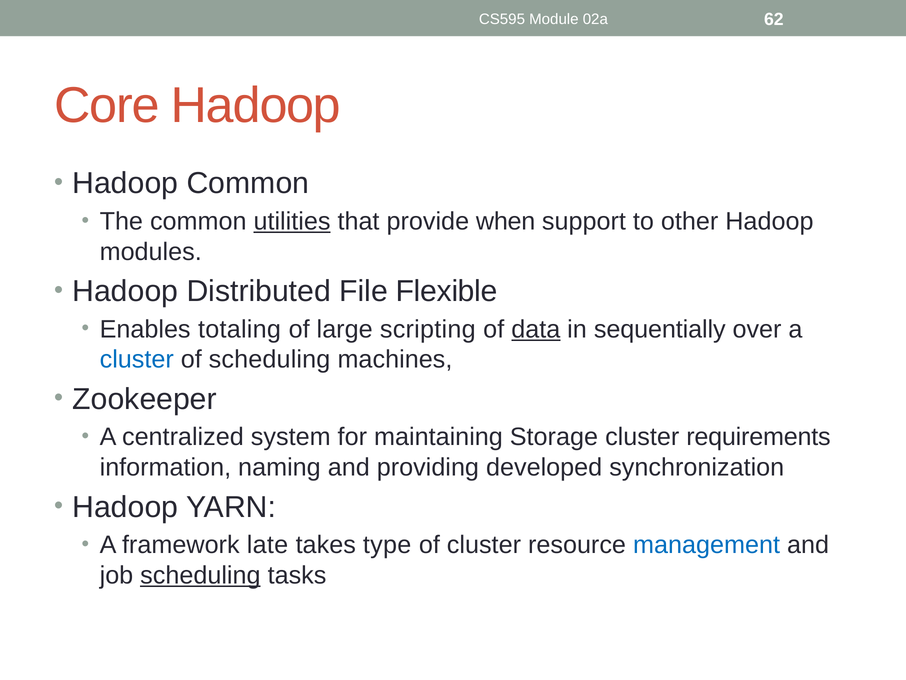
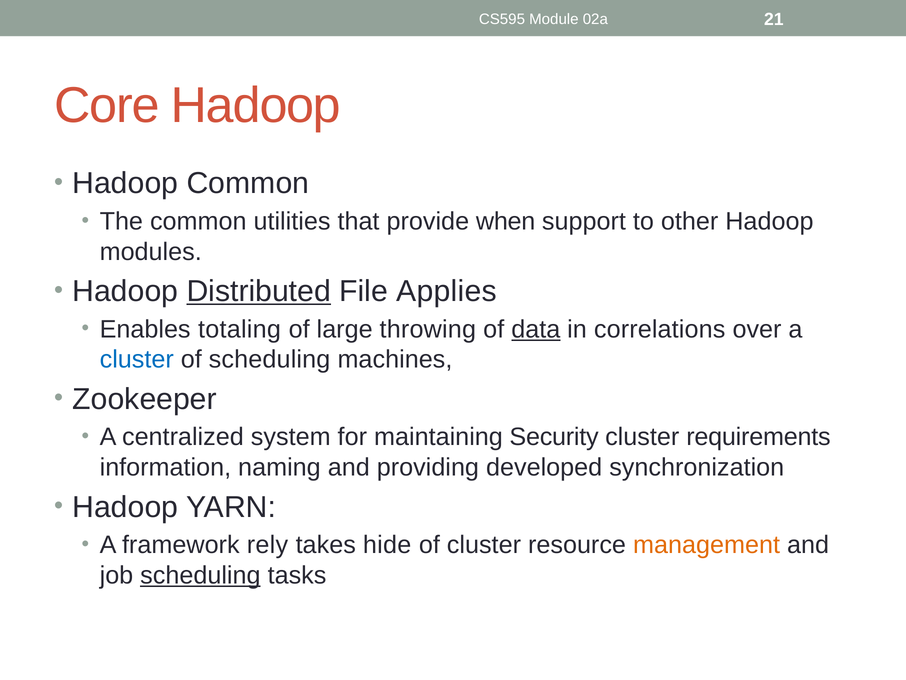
62: 62 -> 21
utilities underline: present -> none
Distributed underline: none -> present
Flexible: Flexible -> Applies
scripting: scripting -> throwing
sequentially: sequentially -> correlations
Storage: Storage -> Security
late: late -> rely
type: type -> hide
management colour: blue -> orange
